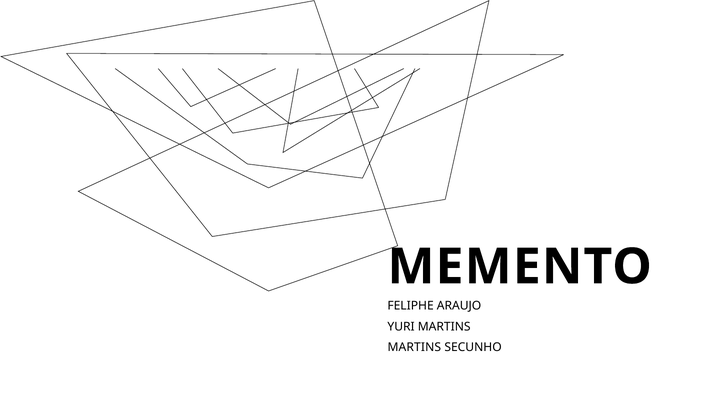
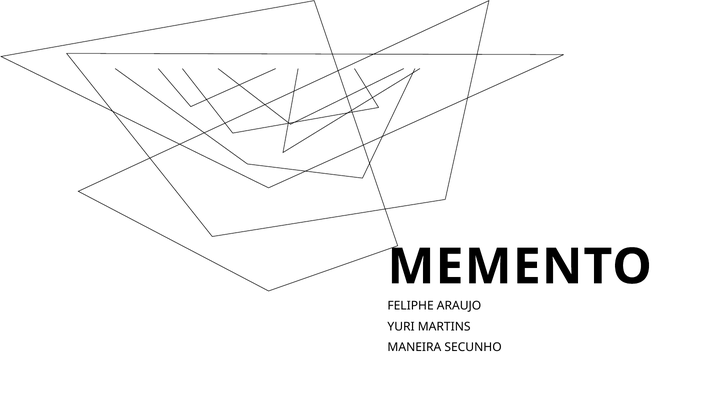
MARTINS at (414, 348): MARTINS -> MANEIRA
